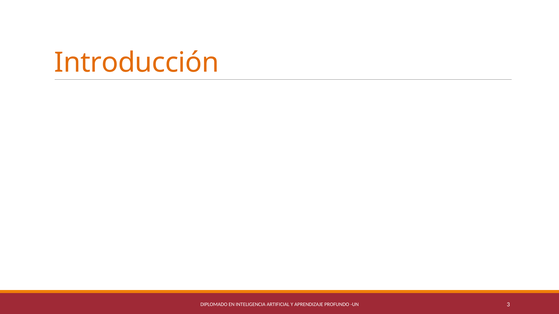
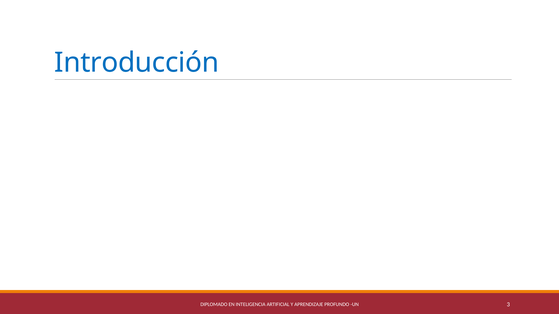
Introducción colour: orange -> blue
